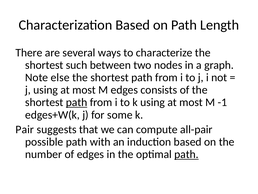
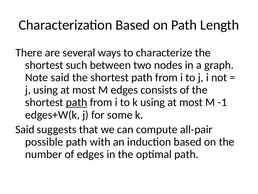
Note else: else -> said
Pair at (25, 129): Pair -> Said
path at (186, 154) underline: present -> none
